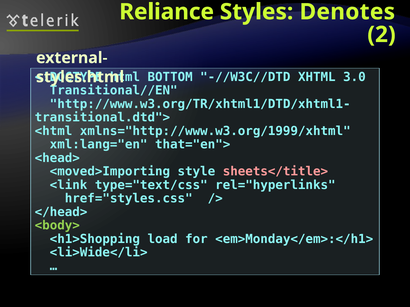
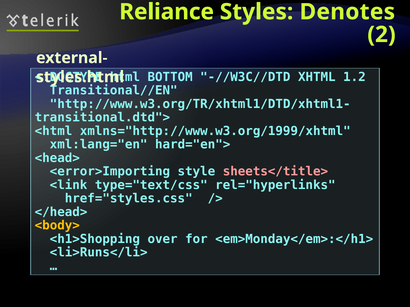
3.0: 3.0 -> 1.2
that="en">: that="en"> -> hard="en">
<moved>Importing: <moved>Importing -> <error>Importing
<body> colour: light green -> yellow
load: load -> over
<li>Wide</li>: <li>Wide</li> -> <li>Runs</li>
